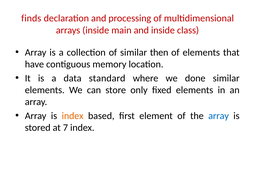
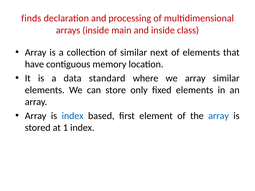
then: then -> next
we done: done -> array
index at (73, 116) colour: orange -> blue
7: 7 -> 1
